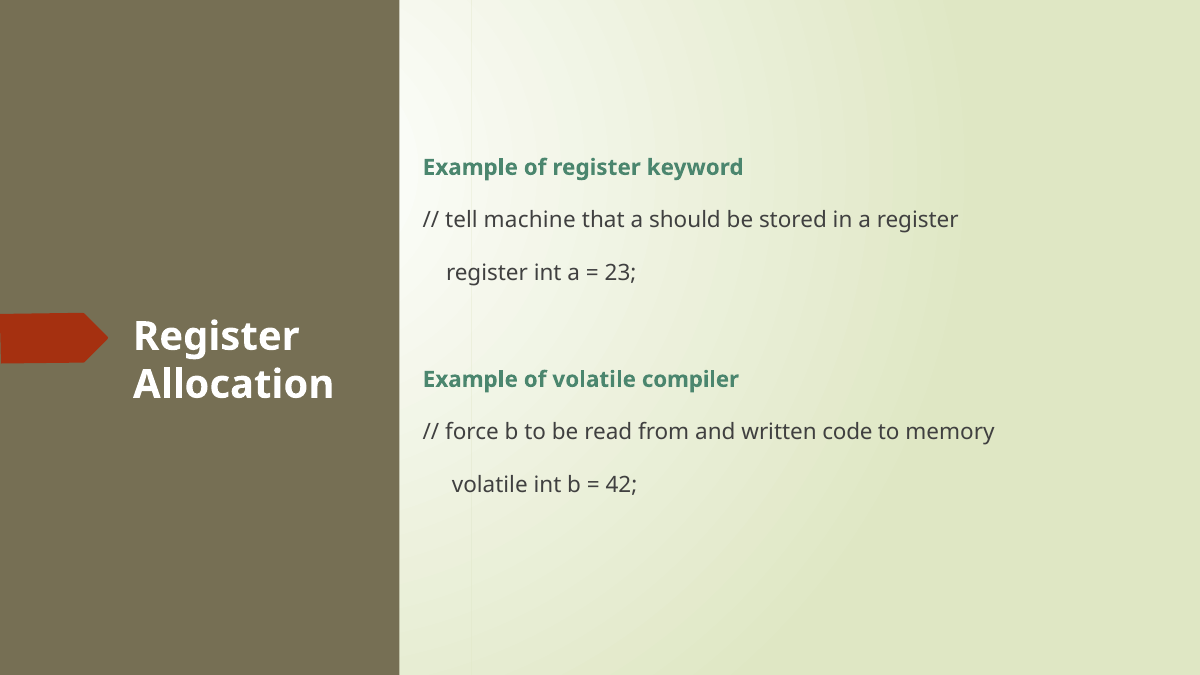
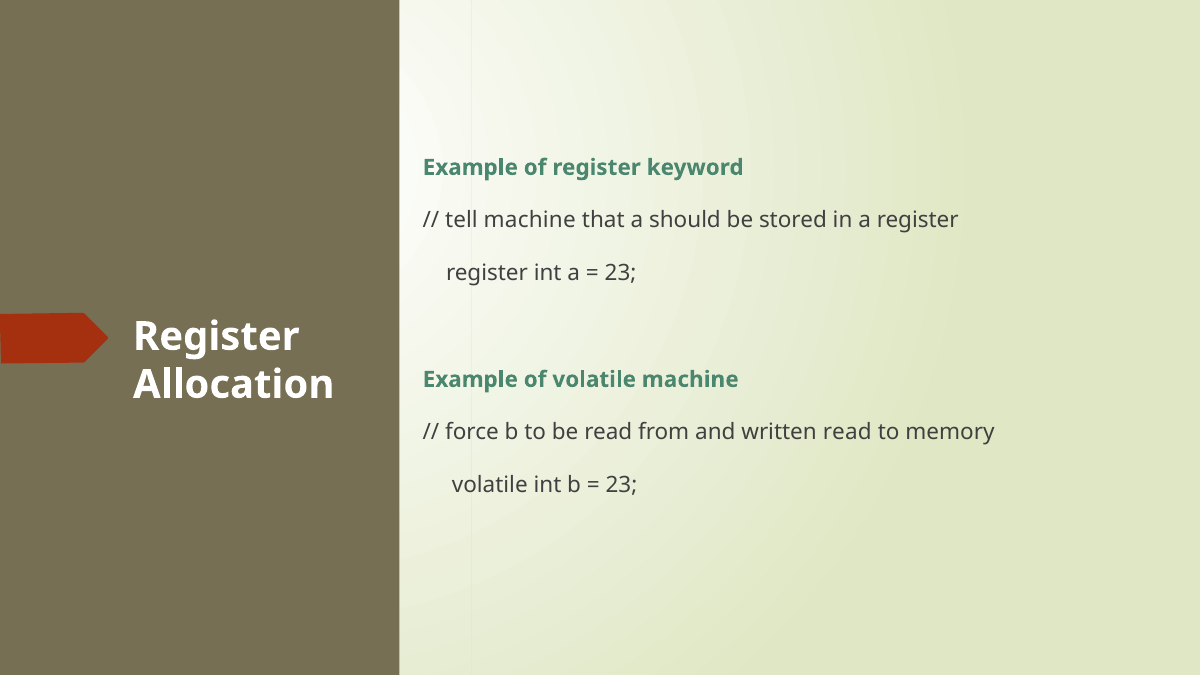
volatile compiler: compiler -> machine
written code: code -> read
42 at (621, 485): 42 -> 23
